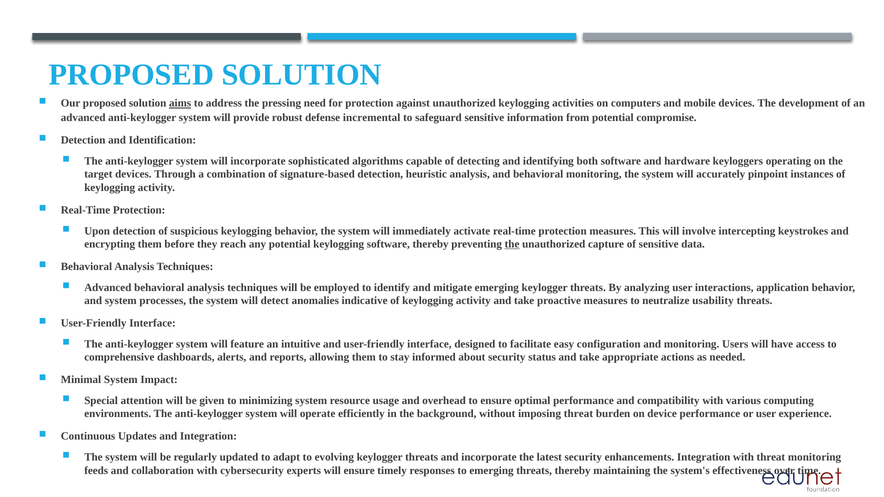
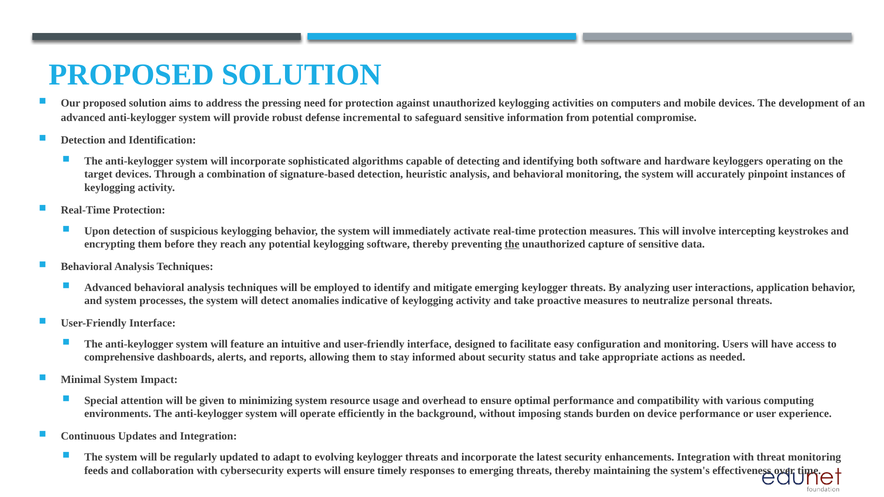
aims underline: present -> none
usability: usability -> personal
imposing threat: threat -> stands
